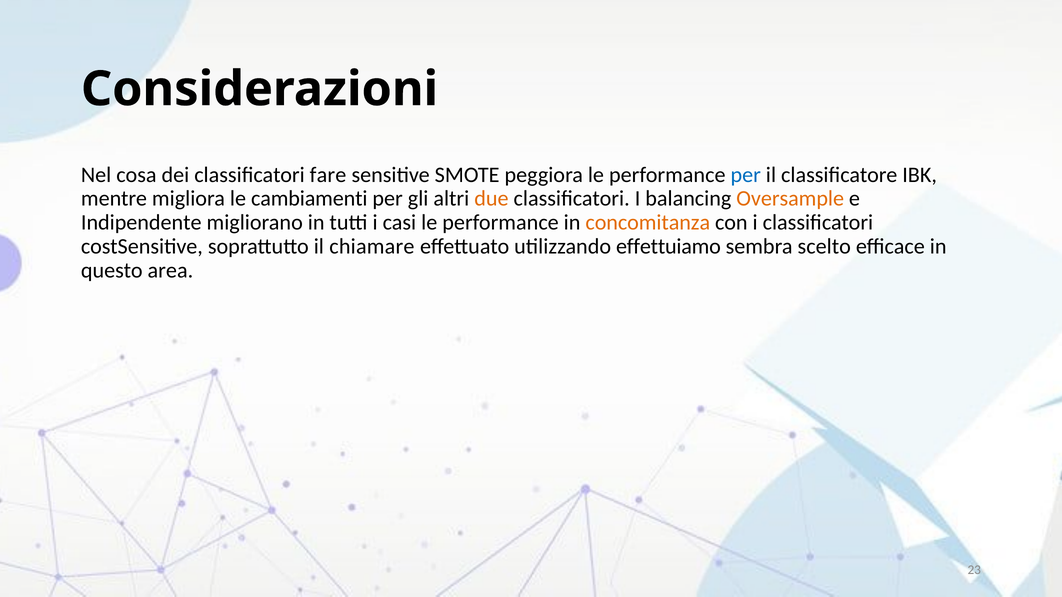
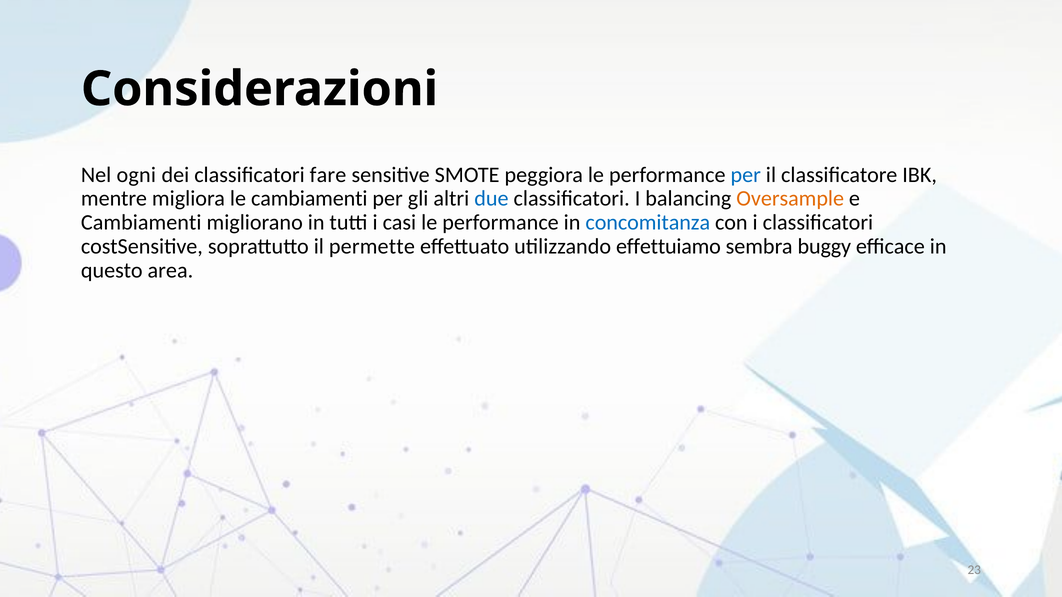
cosa: cosa -> ogni
due colour: orange -> blue
Indipendente at (141, 223): Indipendente -> Cambiamenti
concomitanza colour: orange -> blue
chiamare: chiamare -> permette
scelto: scelto -> buggy
